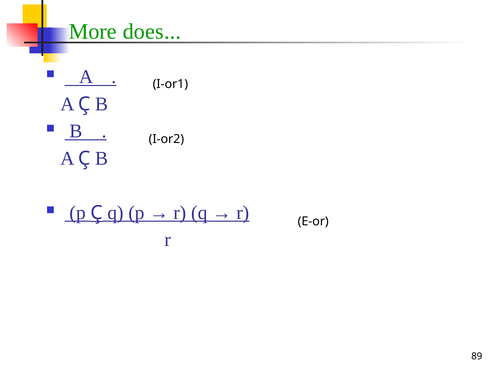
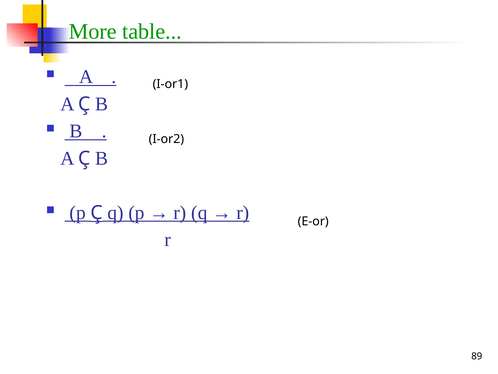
does: does -> table
